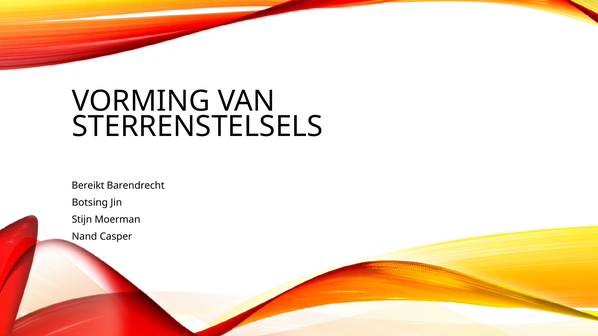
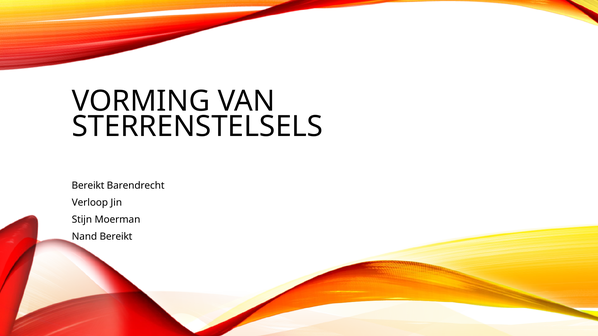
Botsing: Botsing -> Verloop
Nand Casper: Casper -> Bereikt
